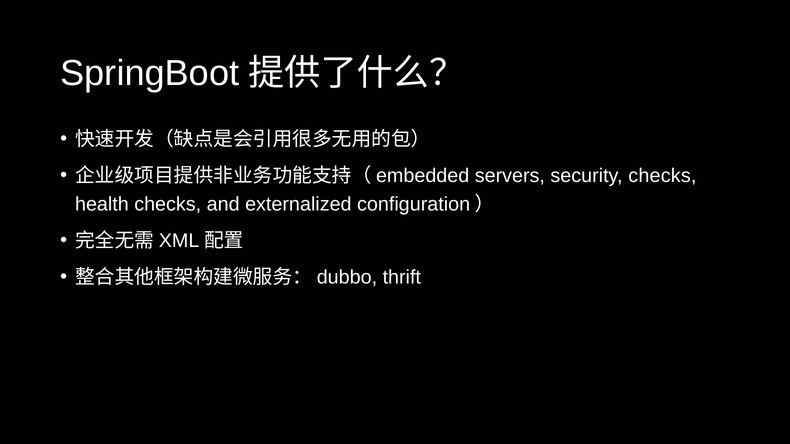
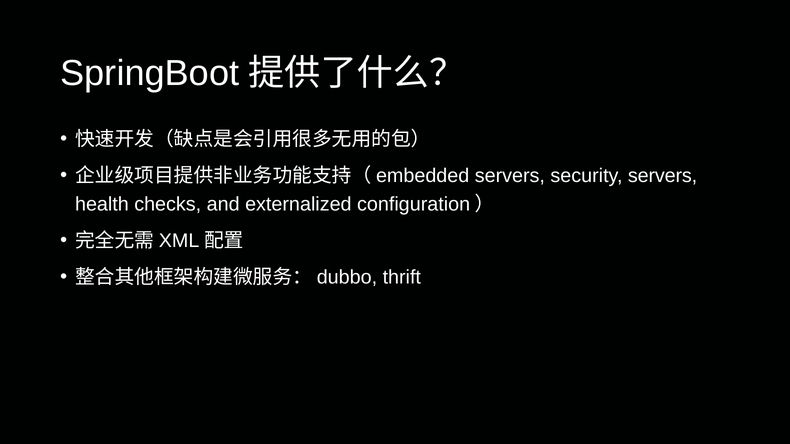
security checks: checks -> servers
